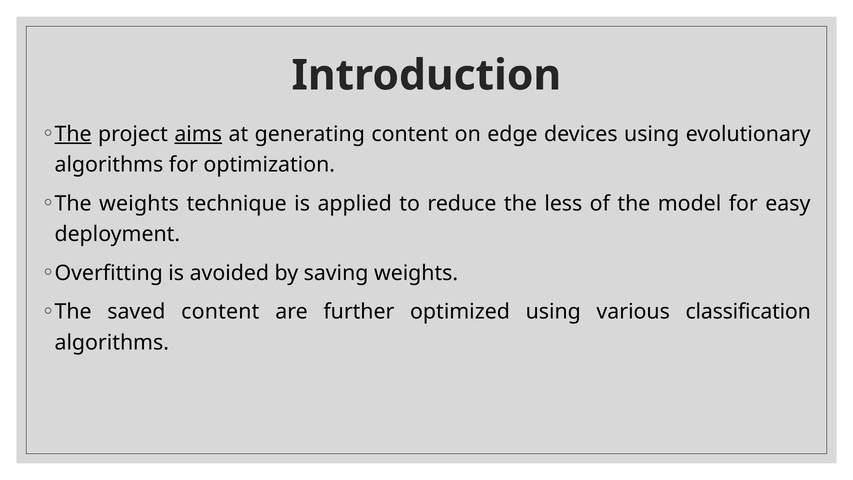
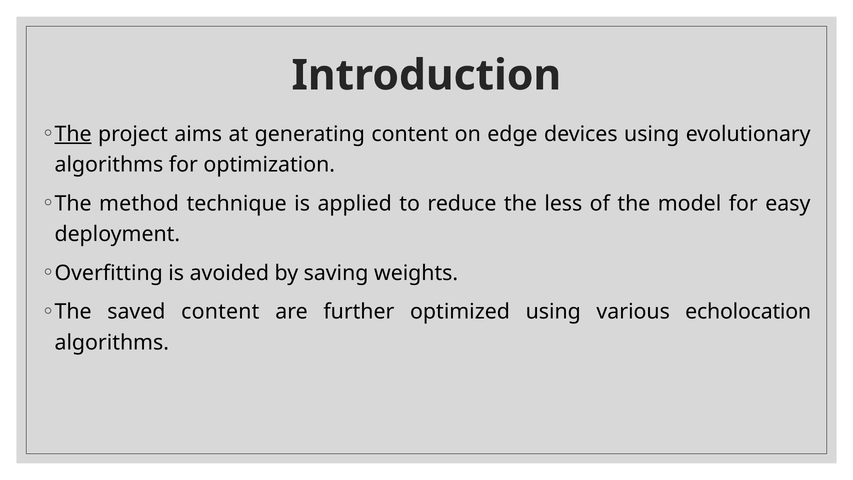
aims underline: present -> none
The weights: weights -> method
classification: classification -> echolocation
